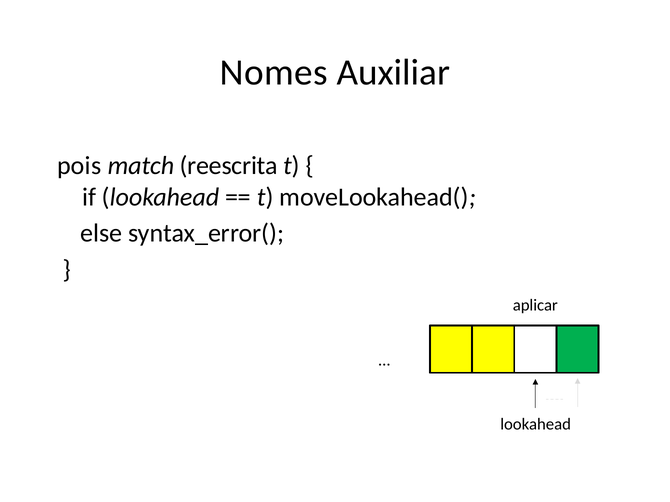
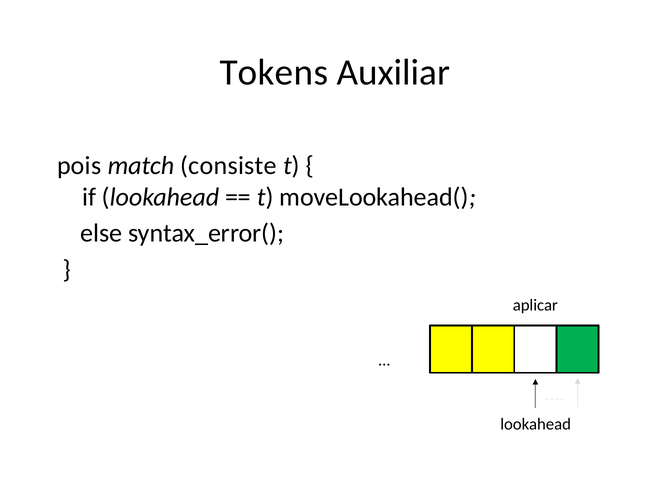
Nomes: Nomes -> Tokens
reescrita: reescrita -> consiste
